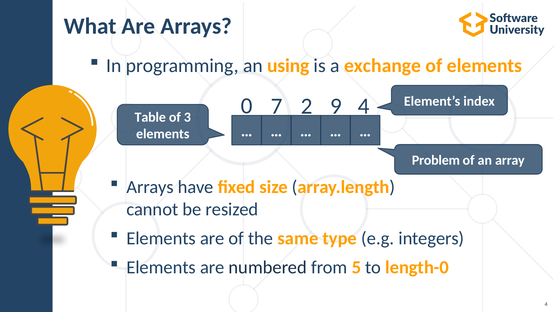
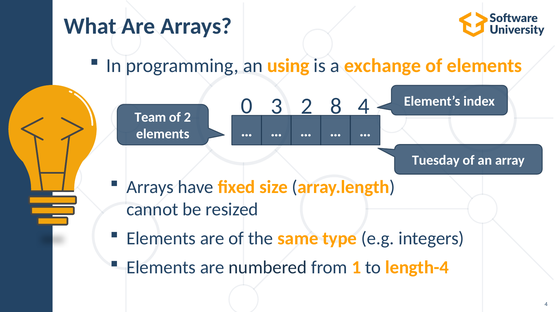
7: 7 -> 3
9: 9 -> 8
Table: Table -> Team
of 3: 3 -> 2
Problem: Problem -> Tuesday
5: 5 -> 1
length-0: length-0 -> length-4
